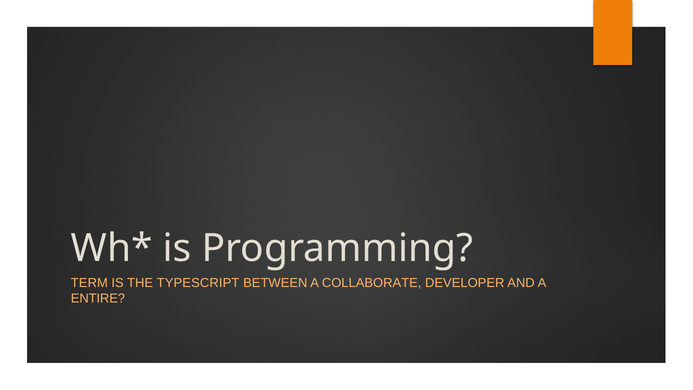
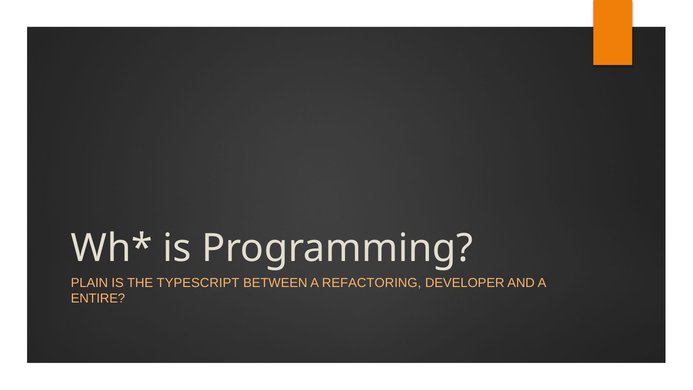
TERM: TERM -> PLAIN
COLLABORATE: COLLABORATE -> REFACTORING
